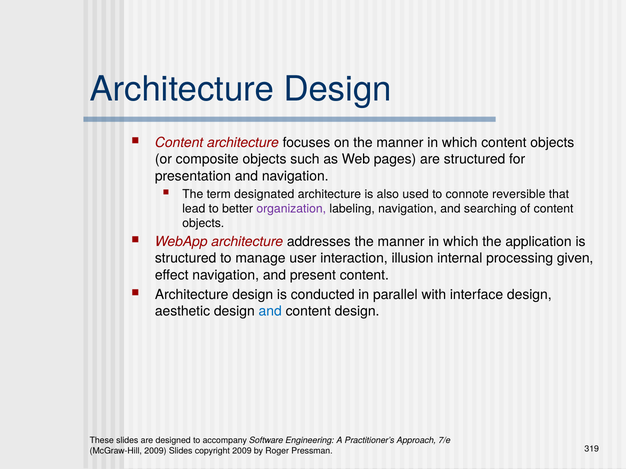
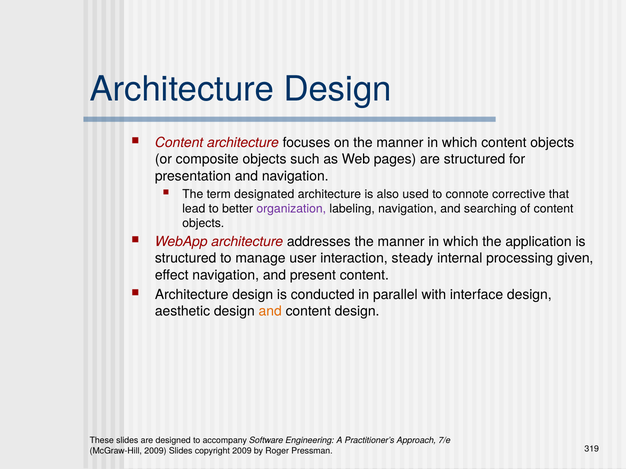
reversible: reversible -> corrective
illusion: illusion -> steady
and at (270, 312) colour: blue -> orange
